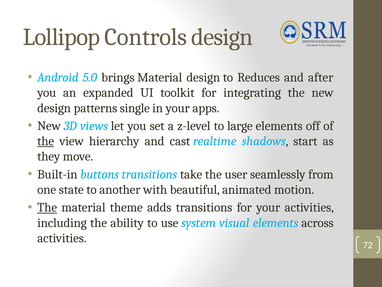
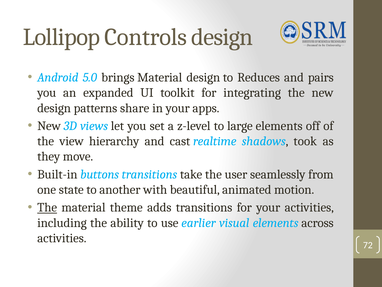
after: after -> pairs
single: single -> share
the at (46, 141) underline: present -> none
start: start -> took
system: system -> earlier
